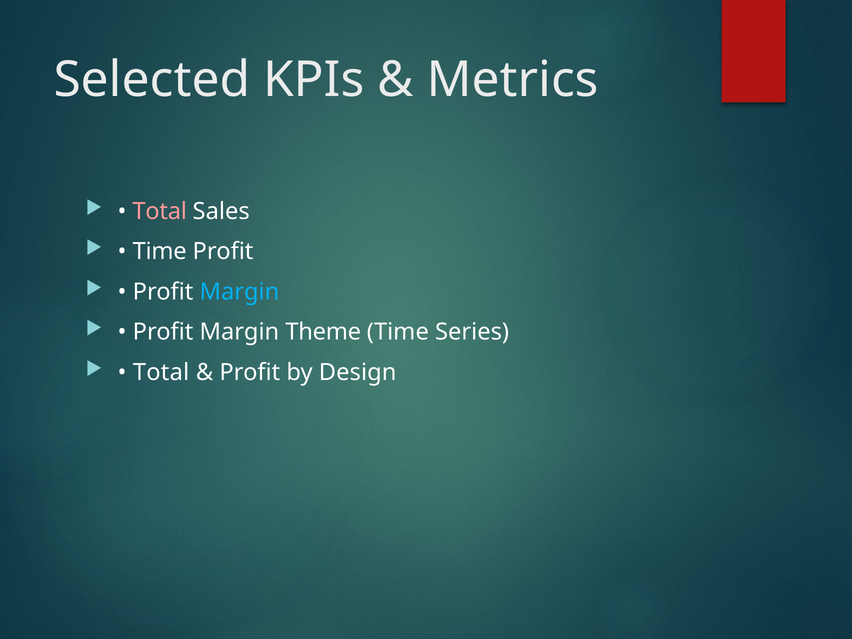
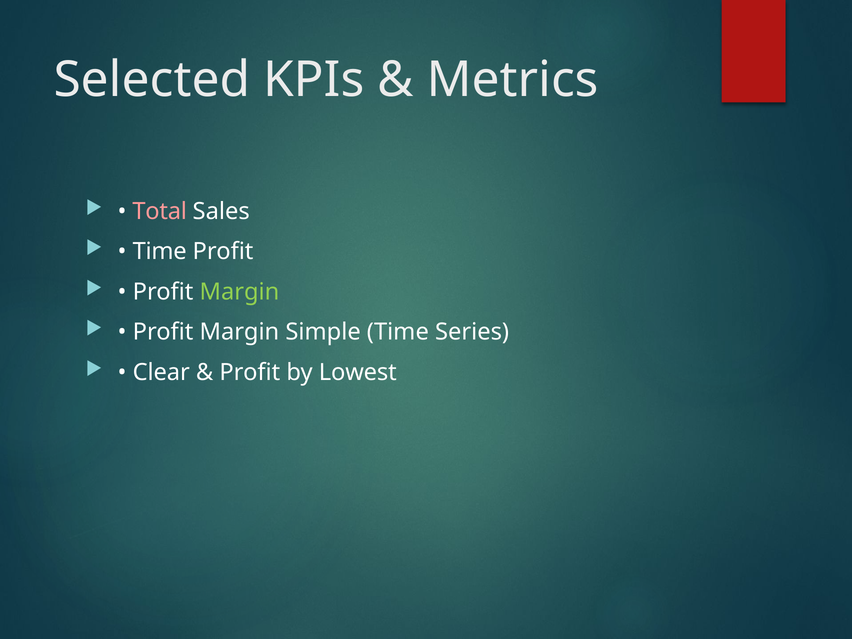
Margin at (239, 292) colour: light blue -> light green
Theme: Theme -> Simple
Total at (161, 372): Total -> Clear
Design: Design -> Lowest
